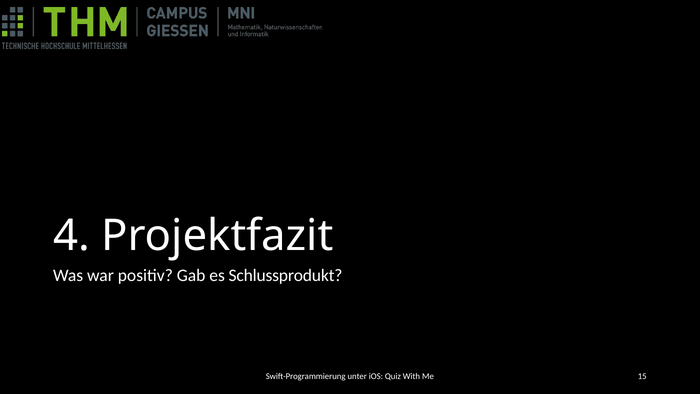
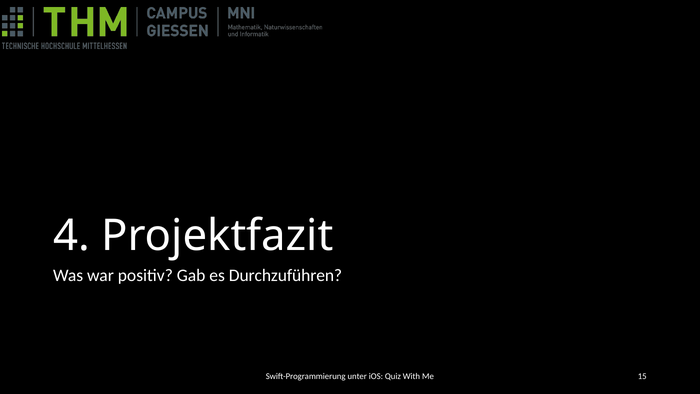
Schlussprodukt: Schlussprodukt -> Durchzuführen
